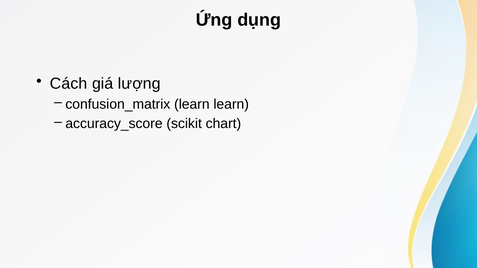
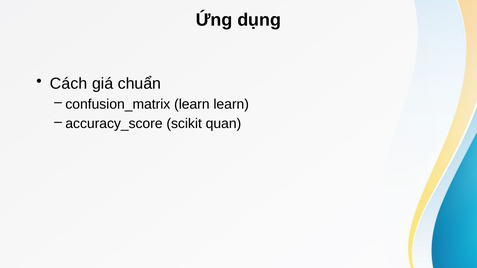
lượng: lượng -> chuẩn
chart: chart -> quan
